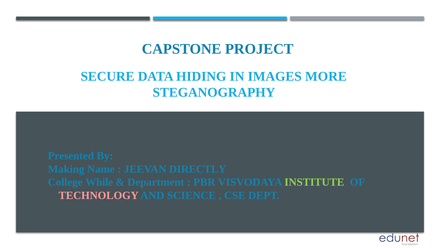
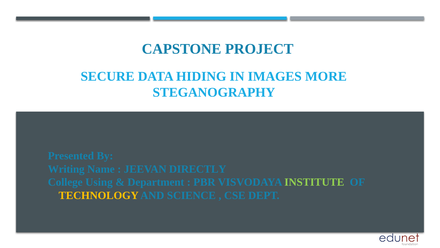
Making: Making -> Writing
While: While -> Using
TECHNOLOGY colour: pink -> yellow
